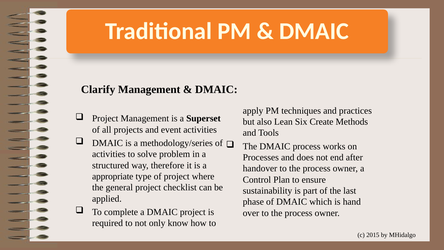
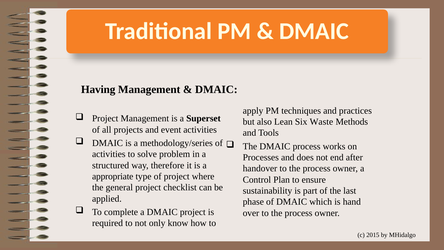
Clarify: Clarify -> Having
Create: Create -> Waste
